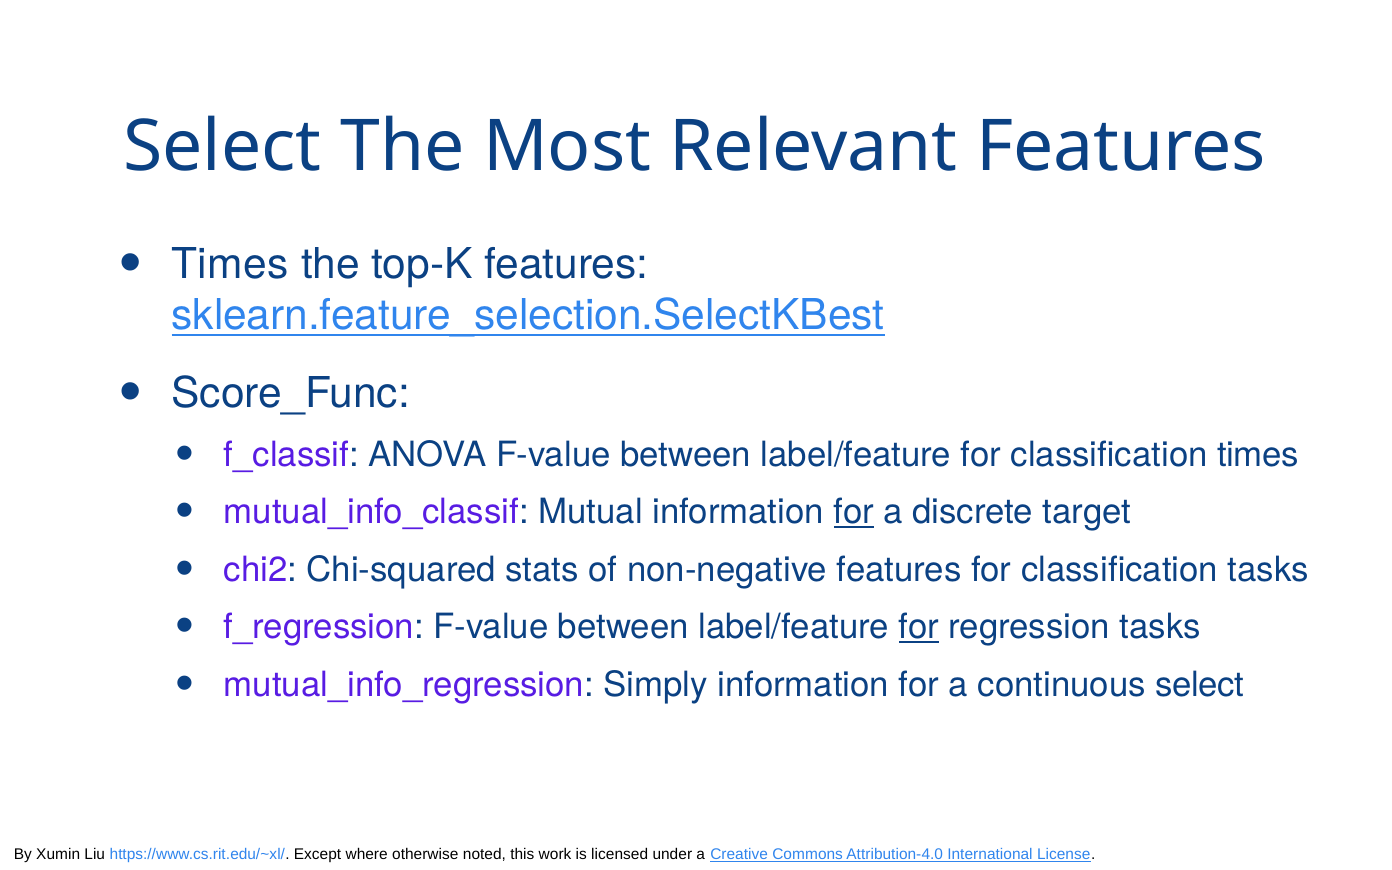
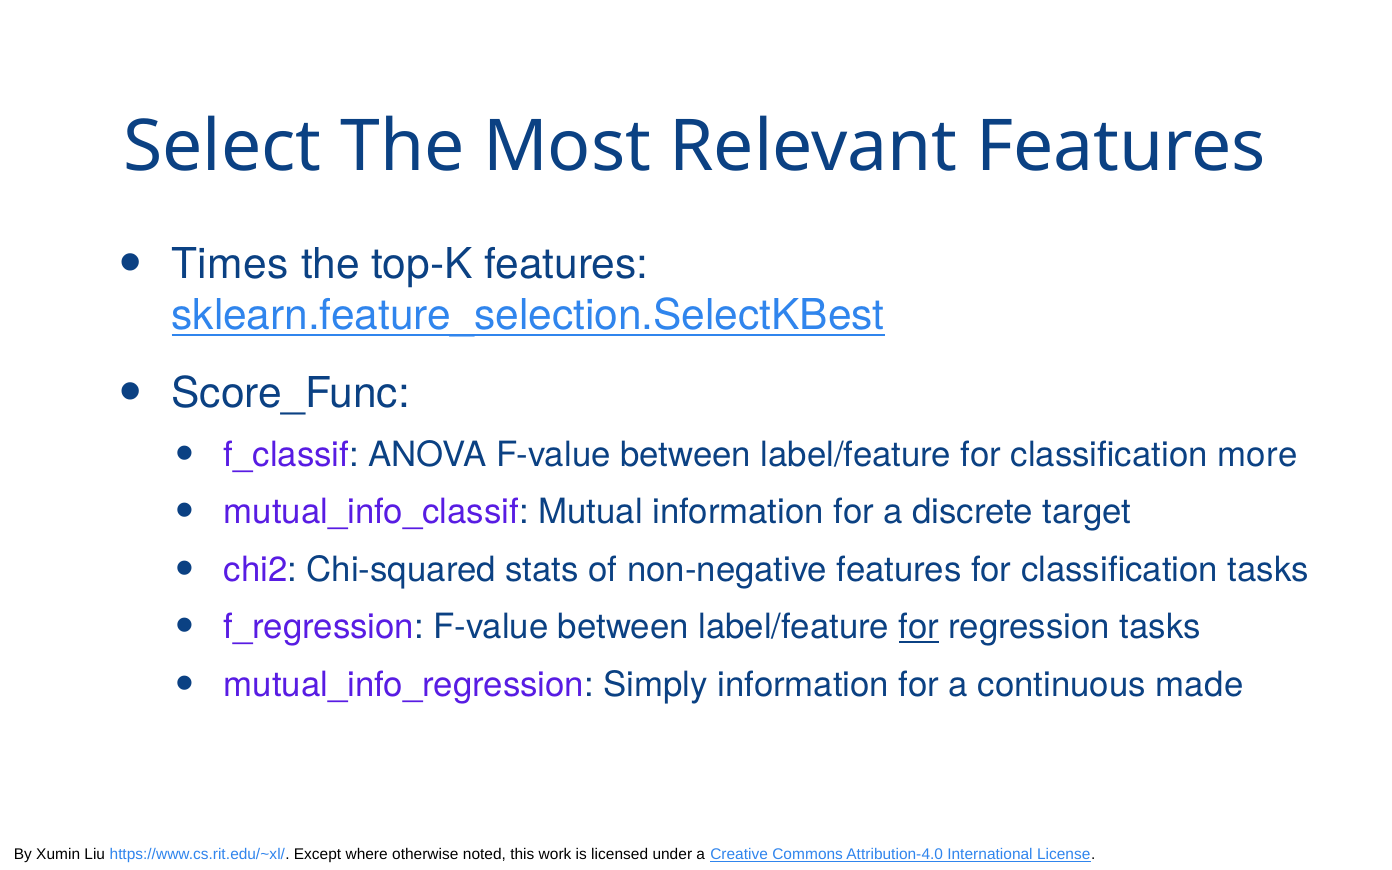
classification times: times -> more
for at (854, 512) underline: present -> none
continuous select: select -> made
